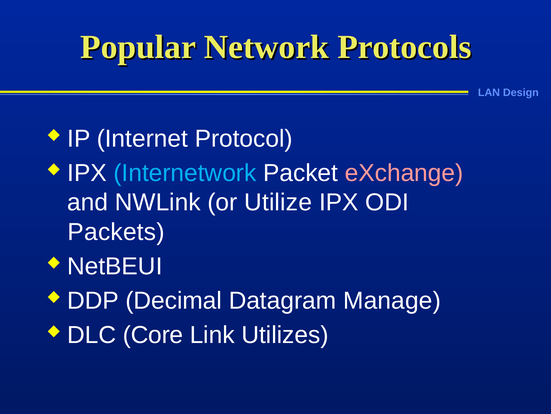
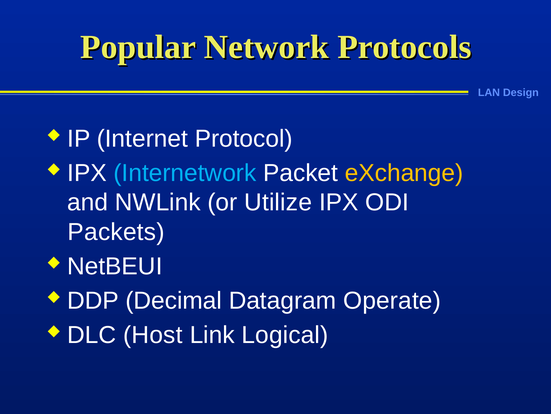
eXchange colour: pink -> yellow
Manage: Manage -> Operate
Core: Core -> Host
Utilizes: Utilizes -> Logical
